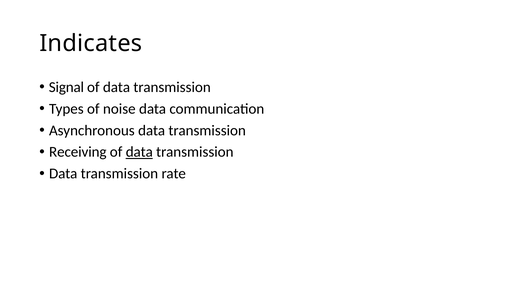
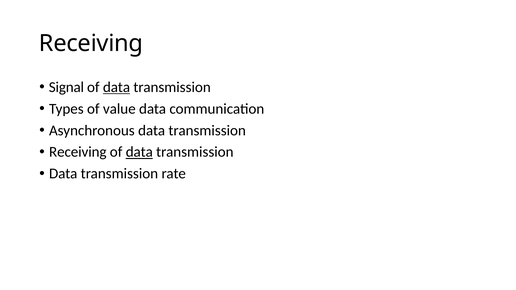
Indicates at (91, 43): Indicates -> Receiving
data at (117, 87) underline: none -> present
noise: noise -> value
